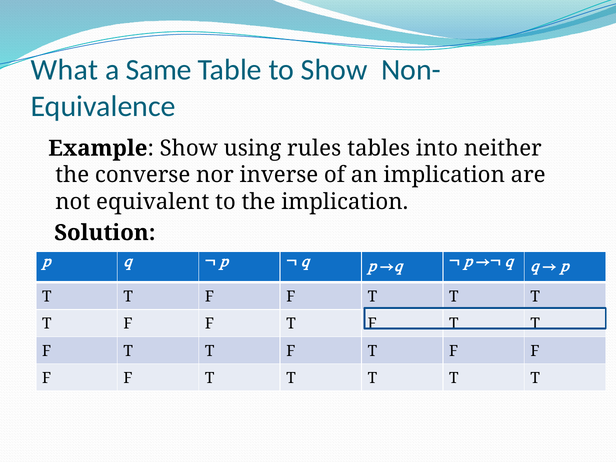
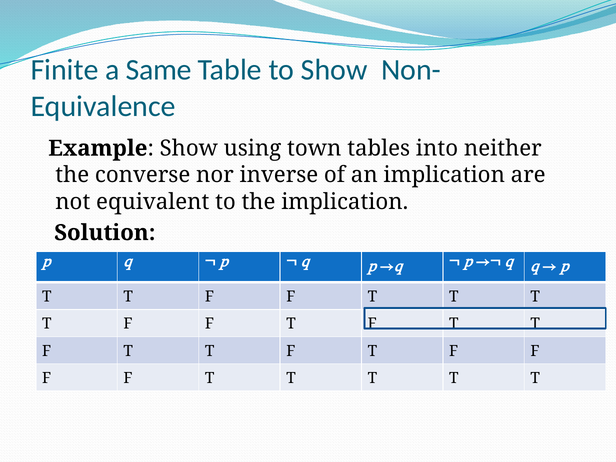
What: What -> Finite
rules: rules -> town
